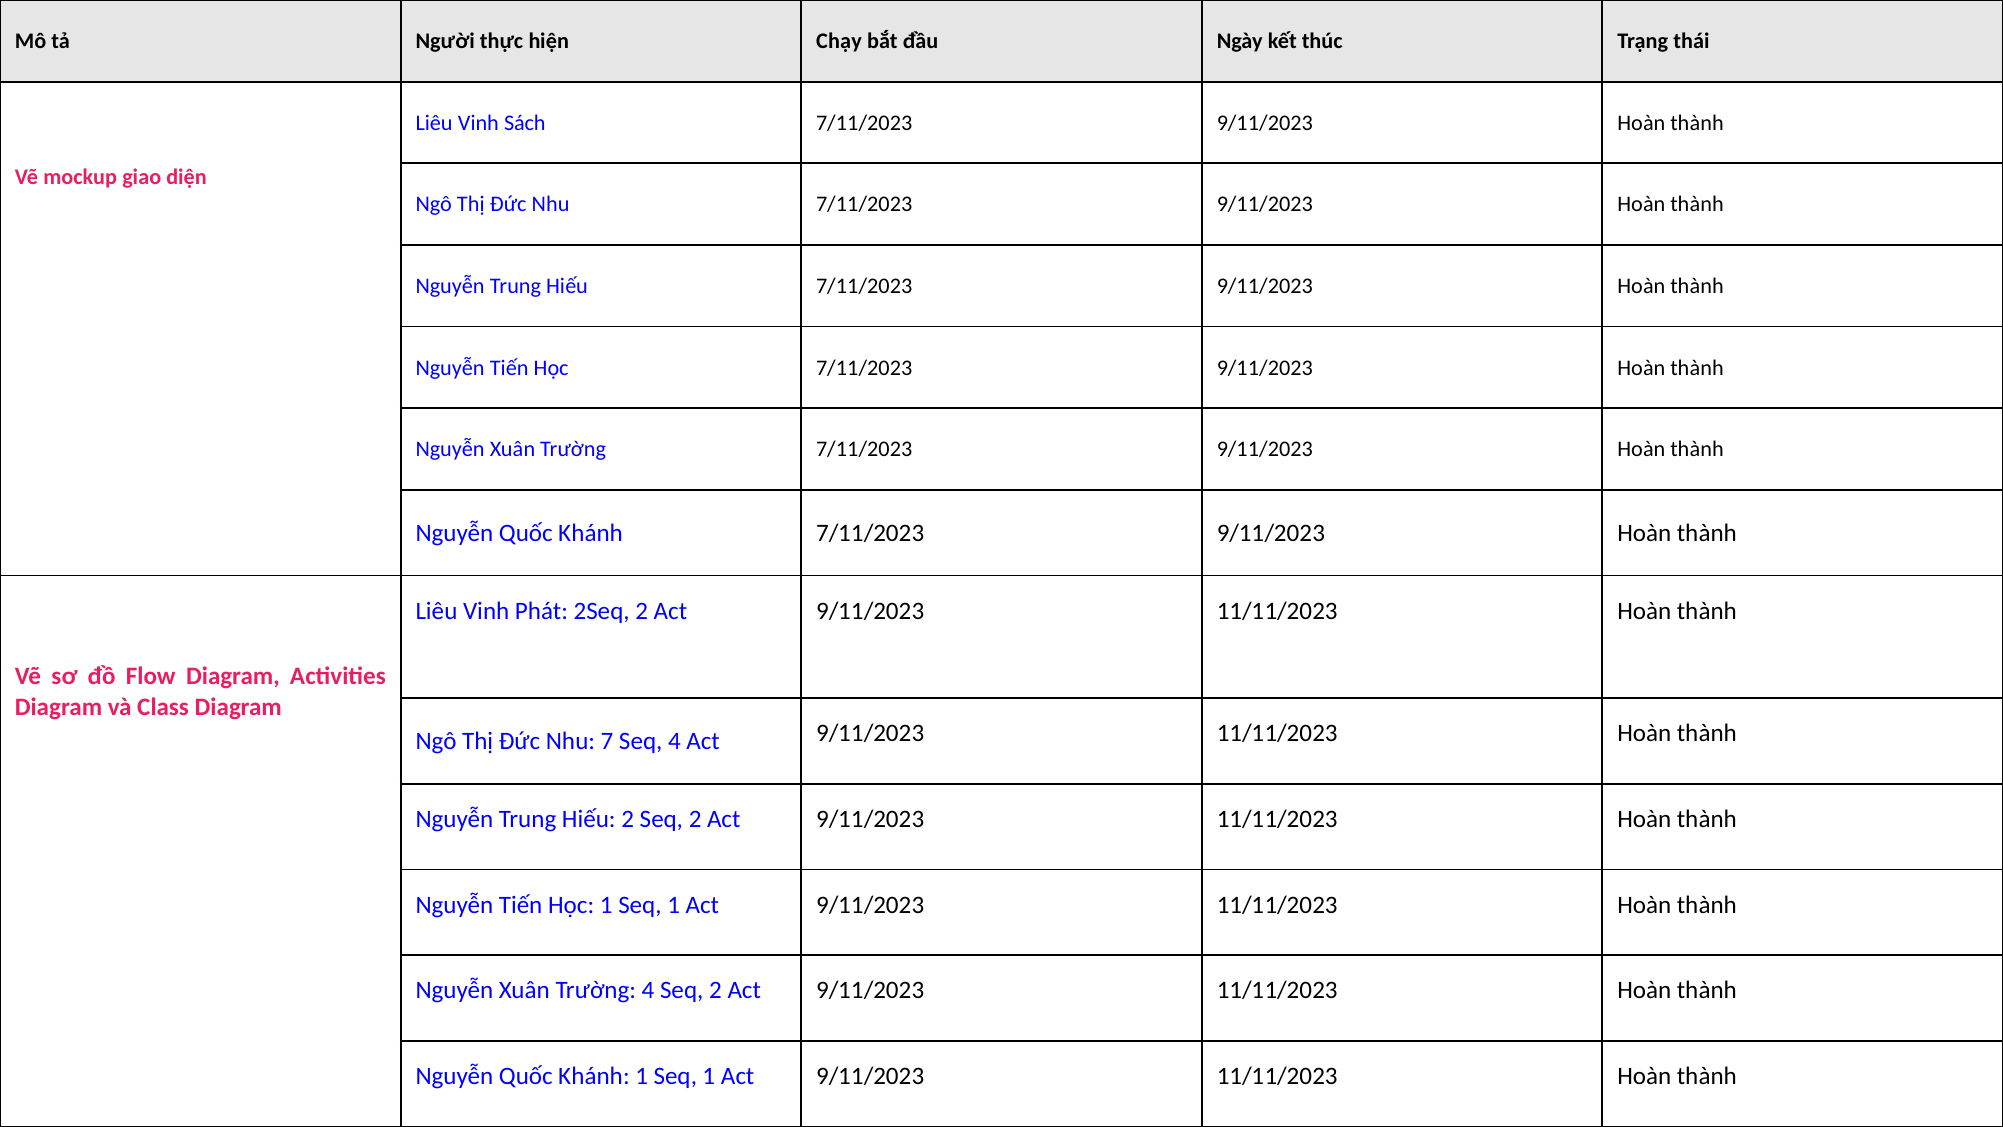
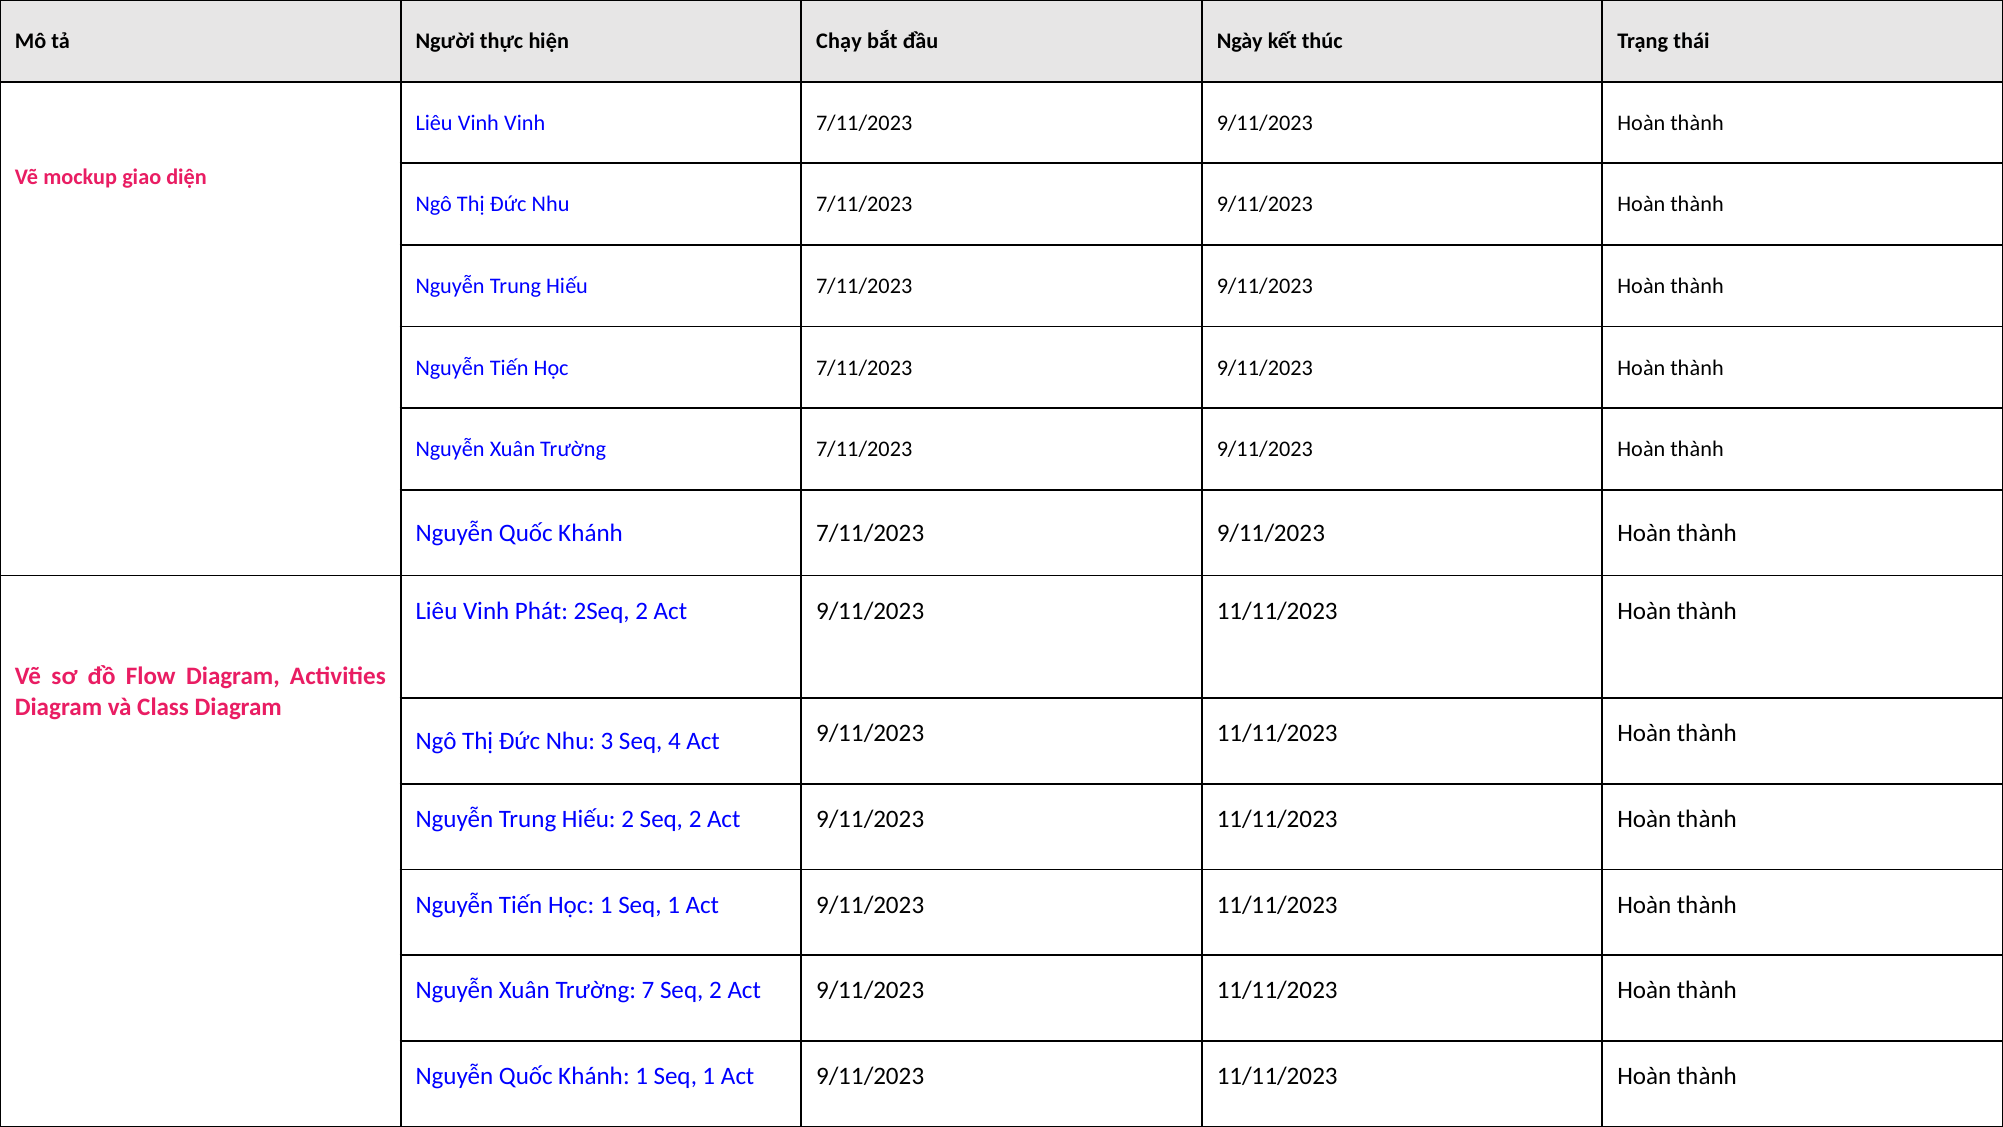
Vinh Sách: Sách -> Vinh
7: 7 -> 3
Trường 4: 4 -> 7
